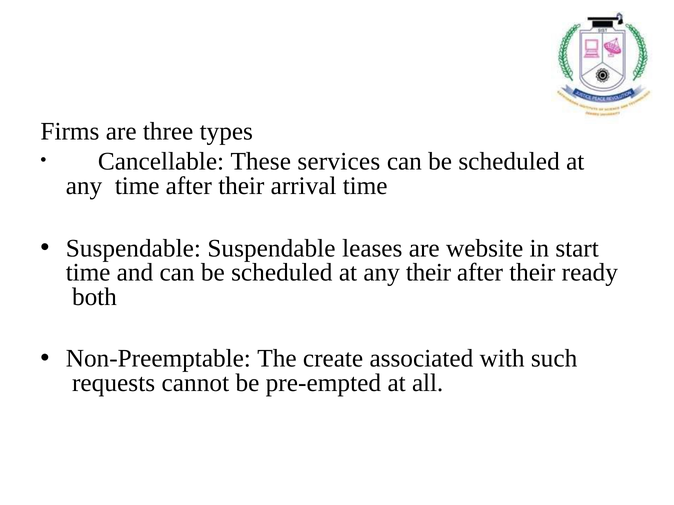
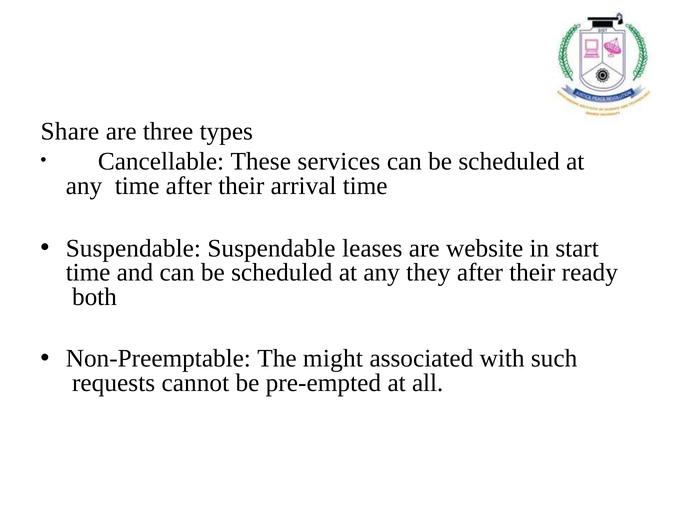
Firms: Firms -> Share
any their: their -> they
create: create -> might
